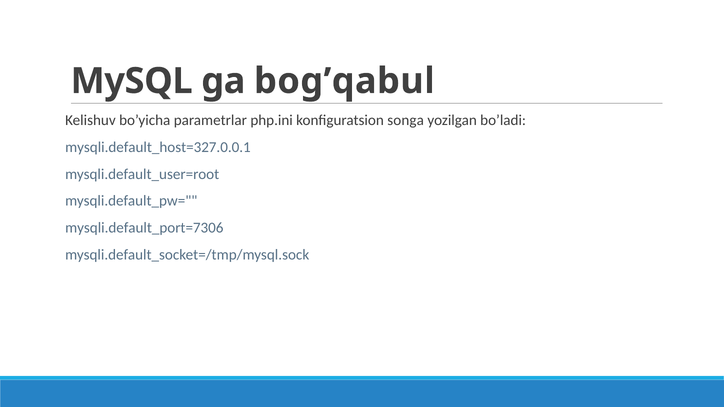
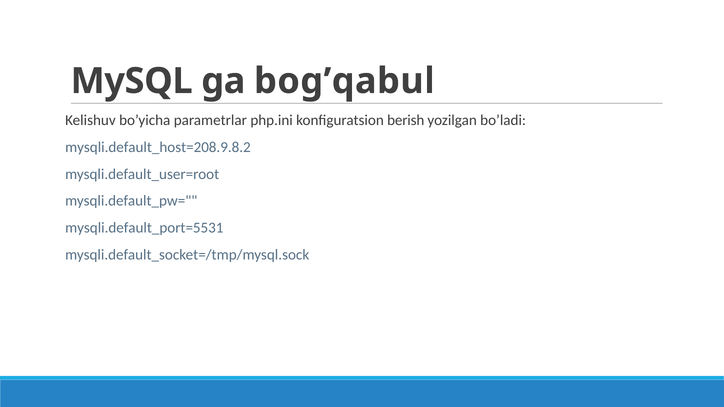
songa: songa -> berish
mysqli.default_host=327.0.0.1: mysqli.default_host=327.0.0.1 -> mysqli.default_host=208.9.8.2
mysqli.default_port=7306: mysqli.default_port=7306 -> mysqli.default_port=5531
